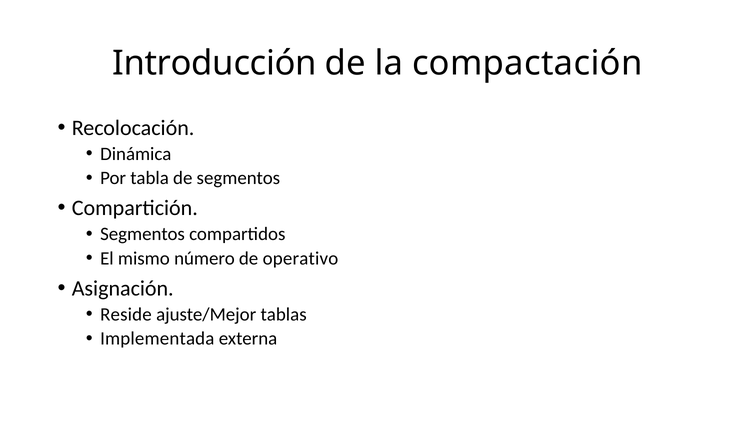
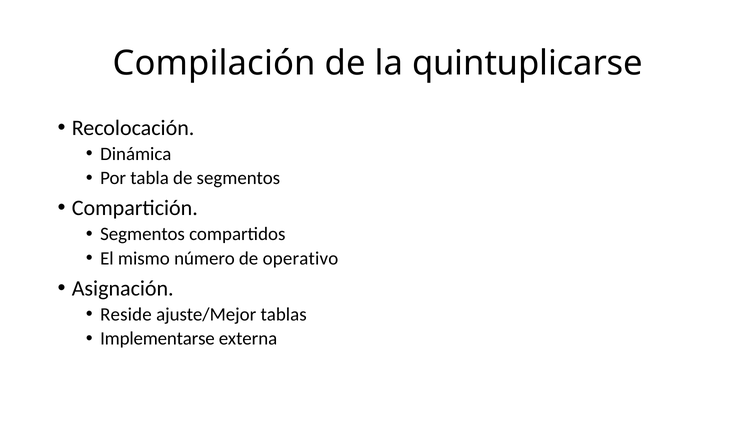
Introducción: Introducción -> Compilación
compactación: compactación -> quintuplicarse
Implementada: Implementada -> Implementarse
